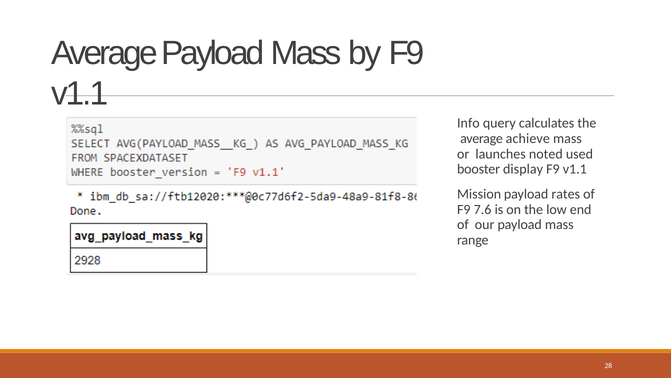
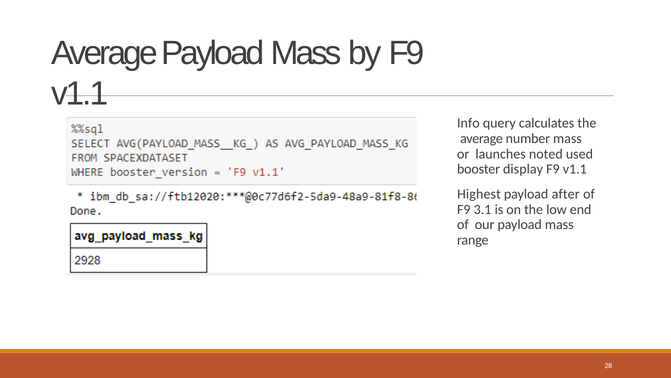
achieve: achieve -> number
Mission: Mission -> Highest
rates: rates -> after
7.6: 7.6 -> 3.1
